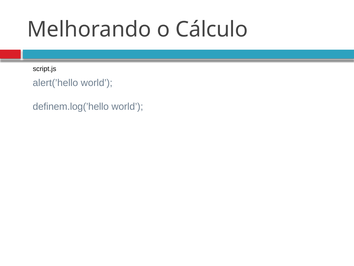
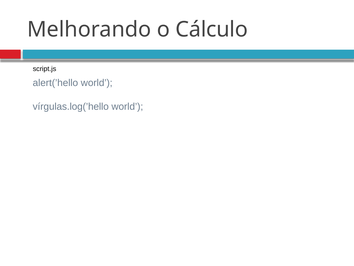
definem.log(’hello: definem.log(’hello -> vírgulas.log(’hello
